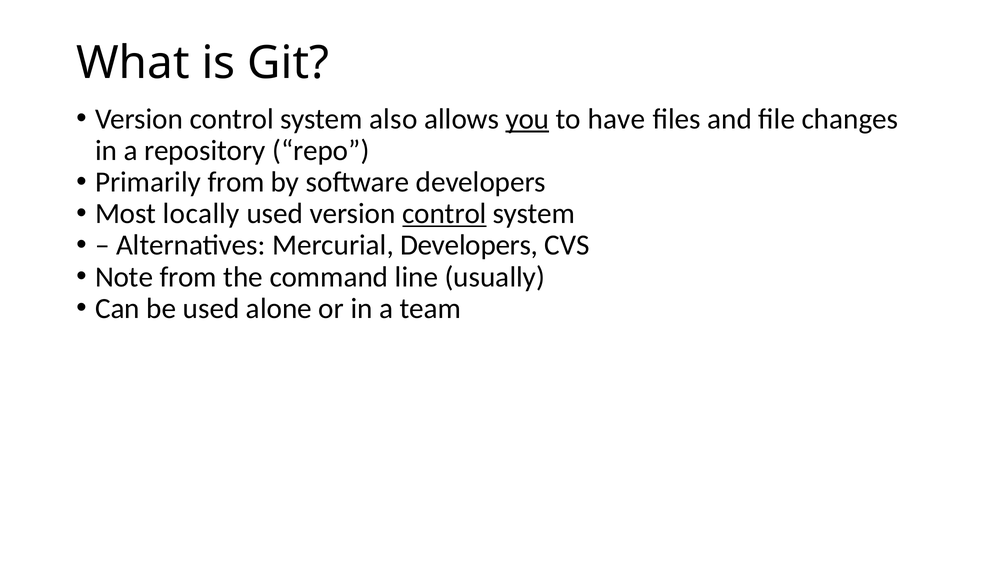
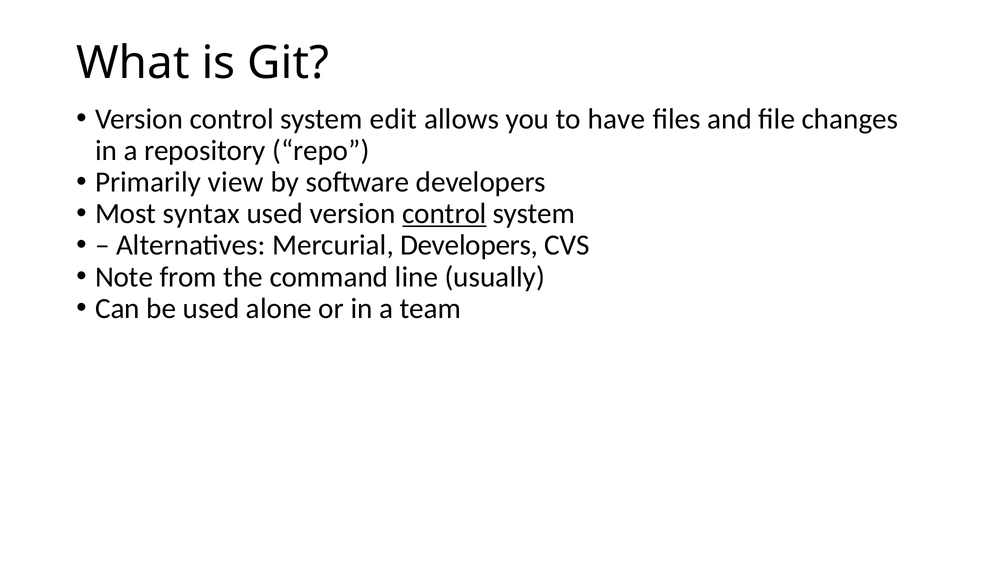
also: also -> edit
you underline: present -> none
Primarily from: from -> view
locally: locally -> syntax
